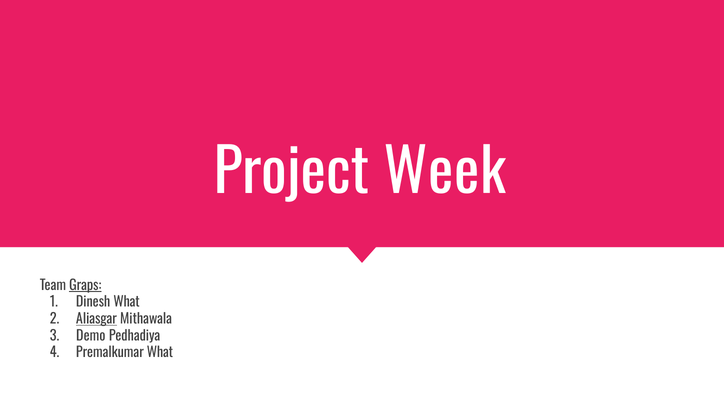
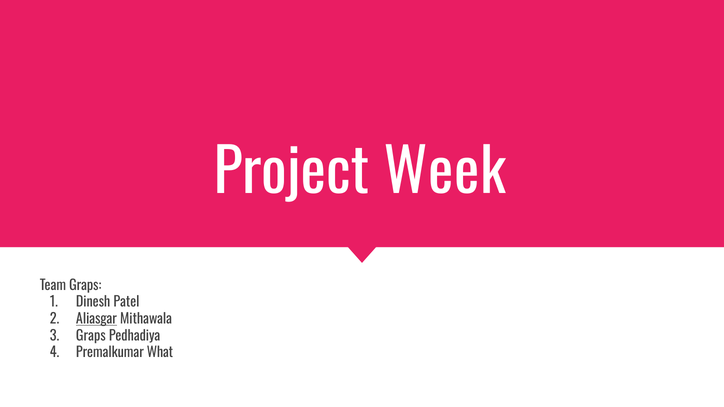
Graps at (85, 286) underline: present -> none
Dinesh What: What -> Patel
Demo at (91, 336): Demo -> Graps
